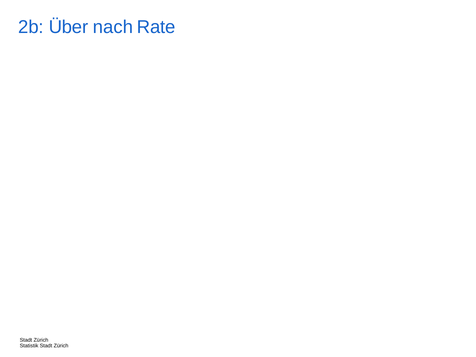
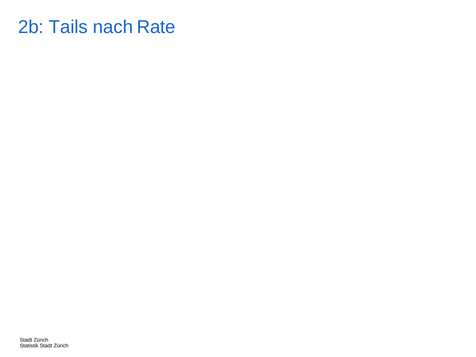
Über: Über -> Tails
